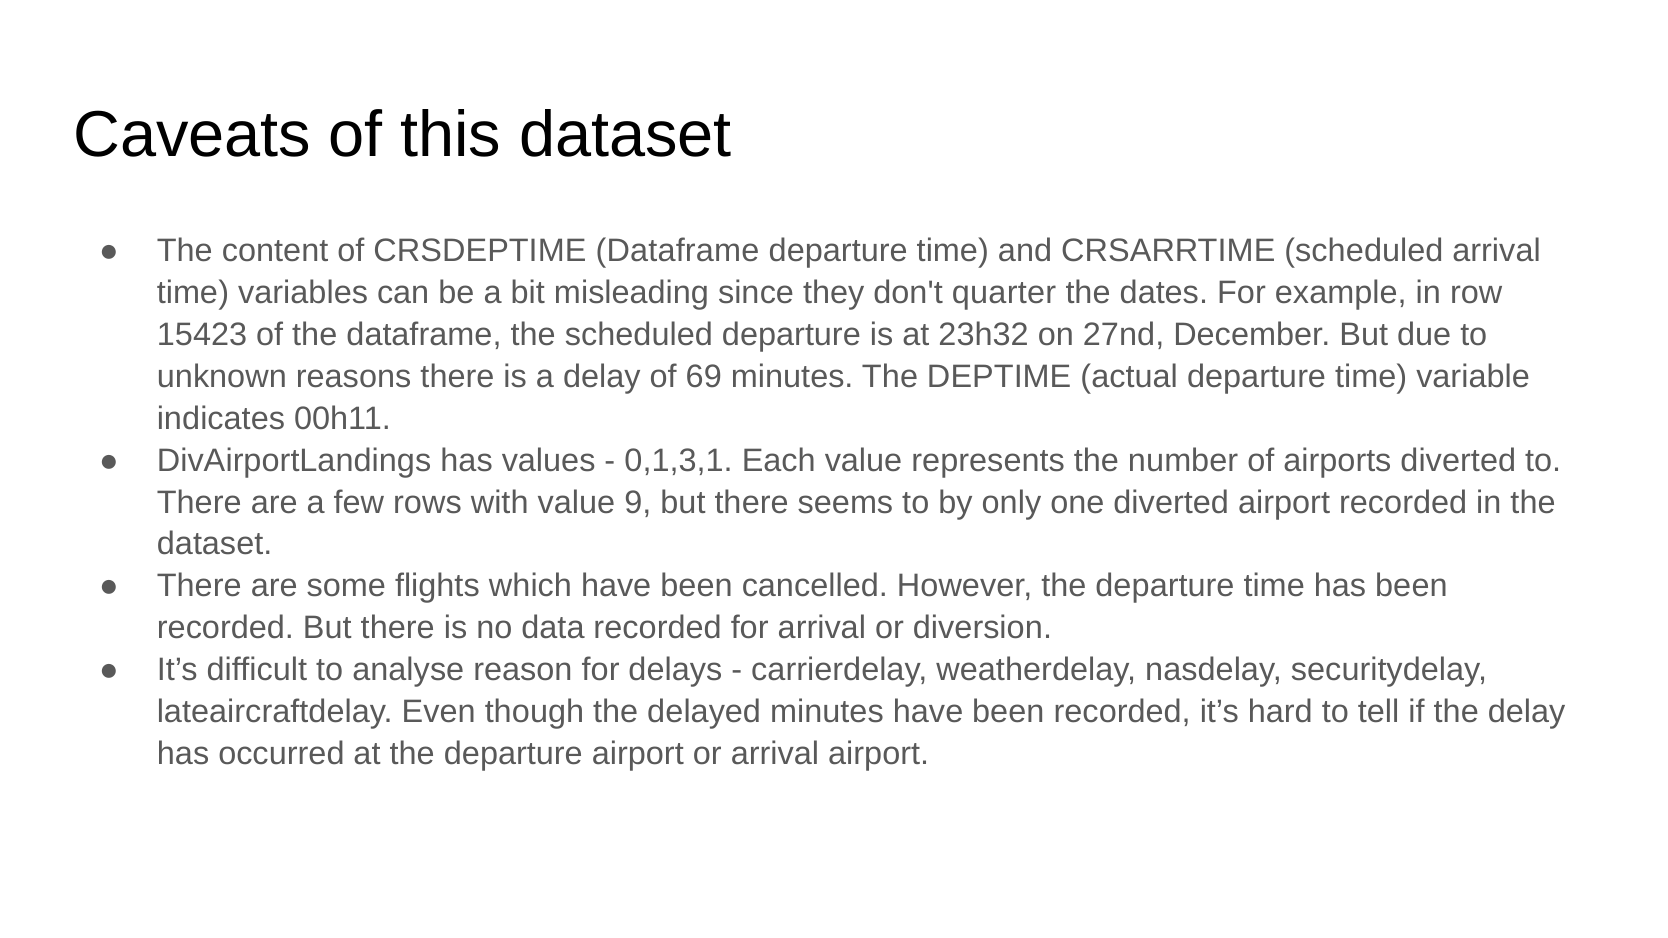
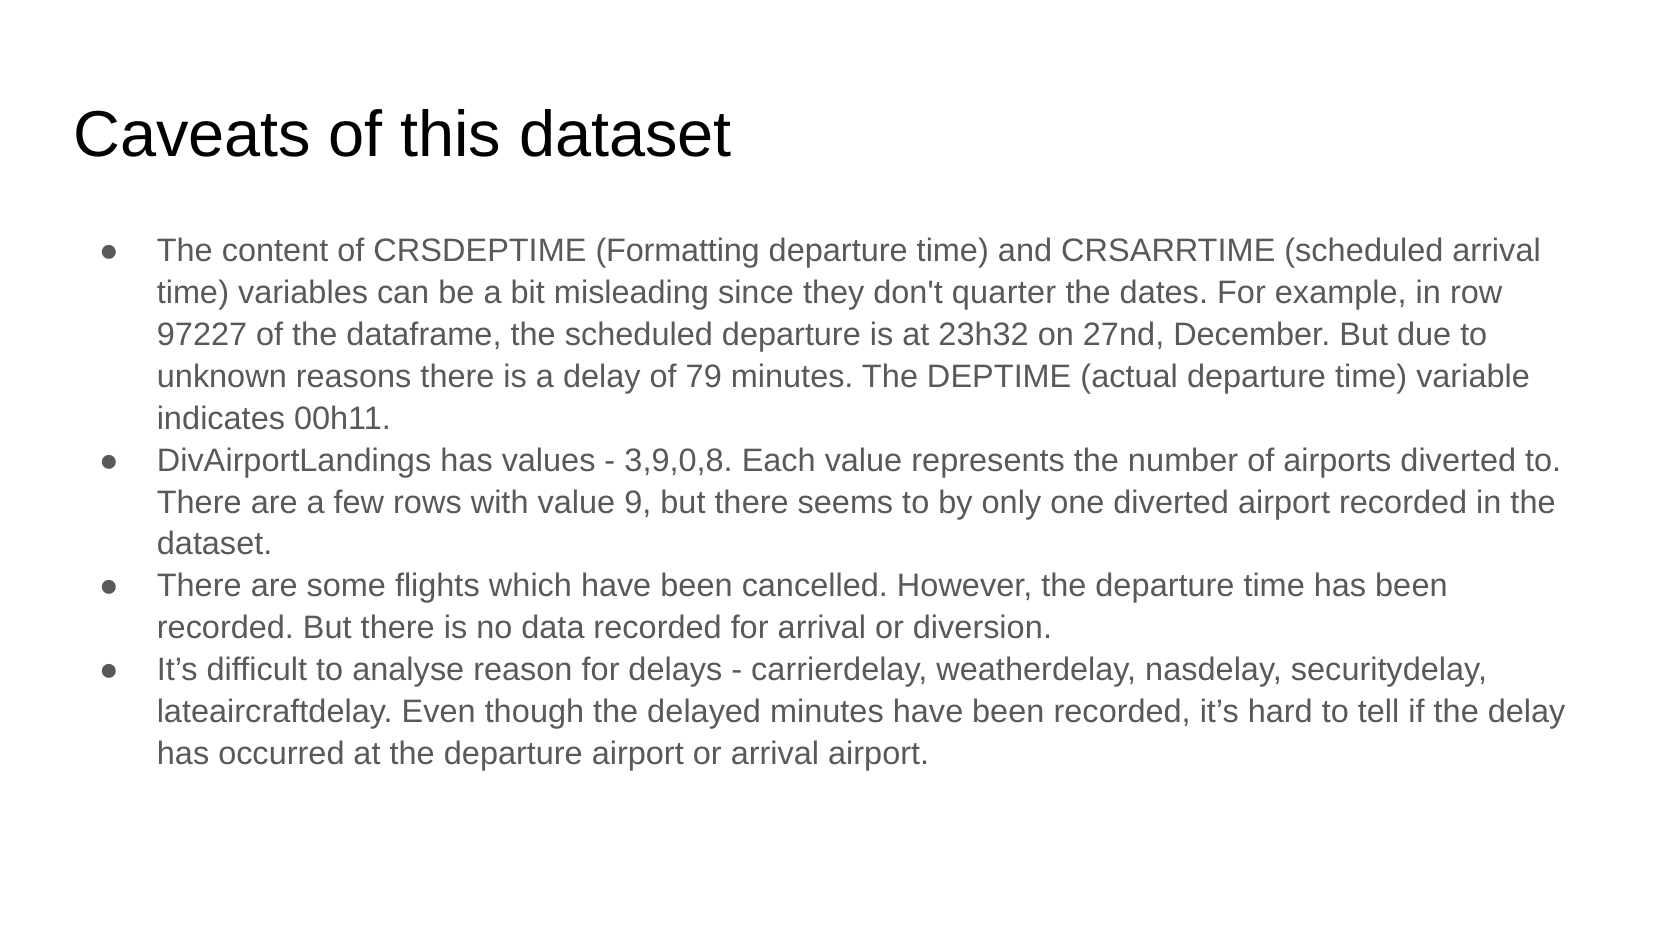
CRSDEPTIME Dataframe: Dataframe -> Formatting
15423: 15423 -> 97227
69: 69 -> 79
0,1,3,1: 0,1,3,1 -> 3,9,0,8
